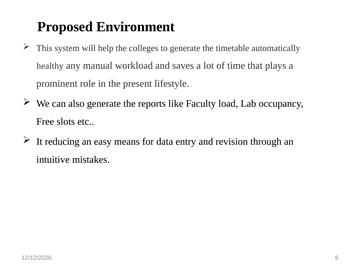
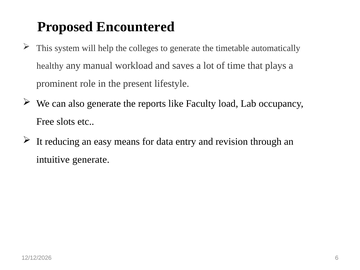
Environment: Environment -> Encountered
intuitive mistakes: mistakes -> generate
